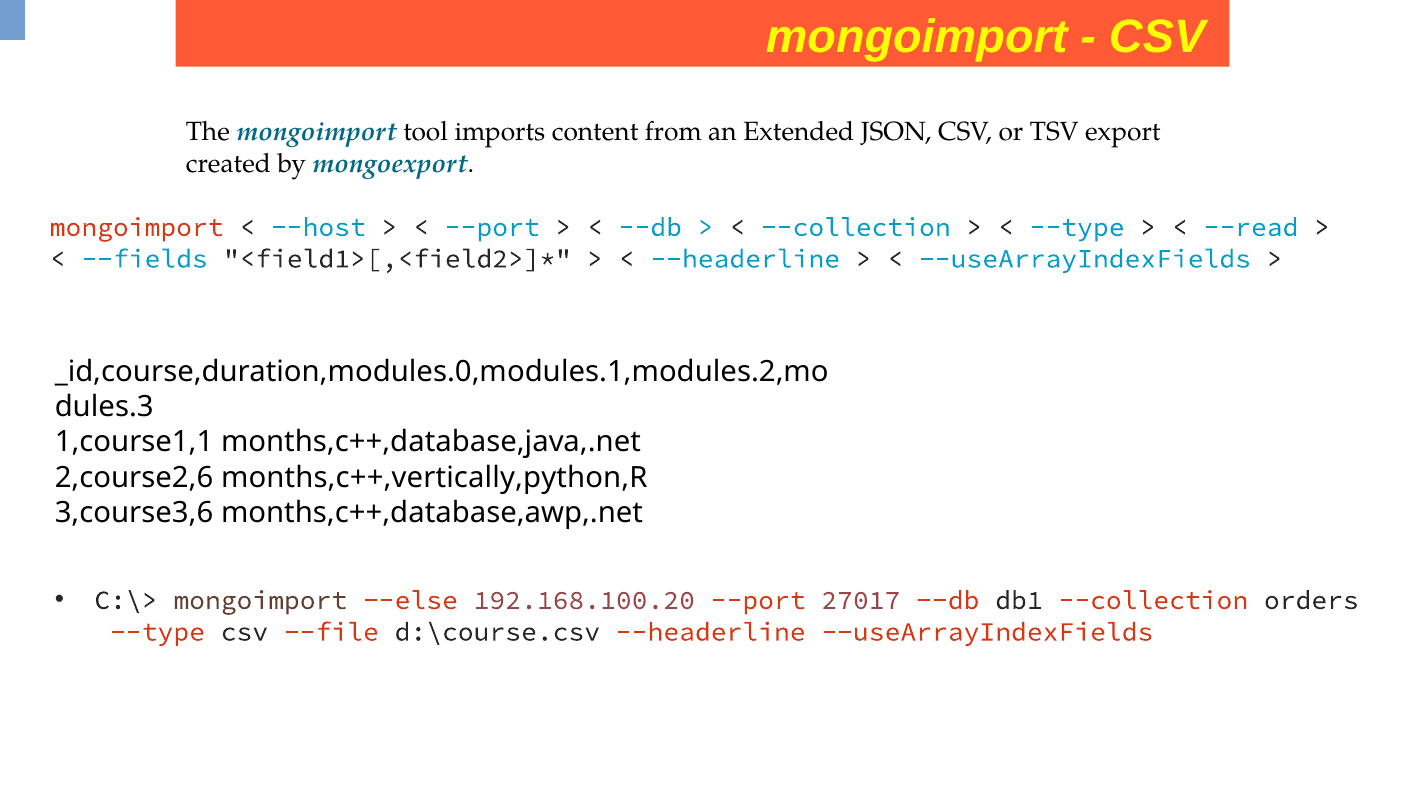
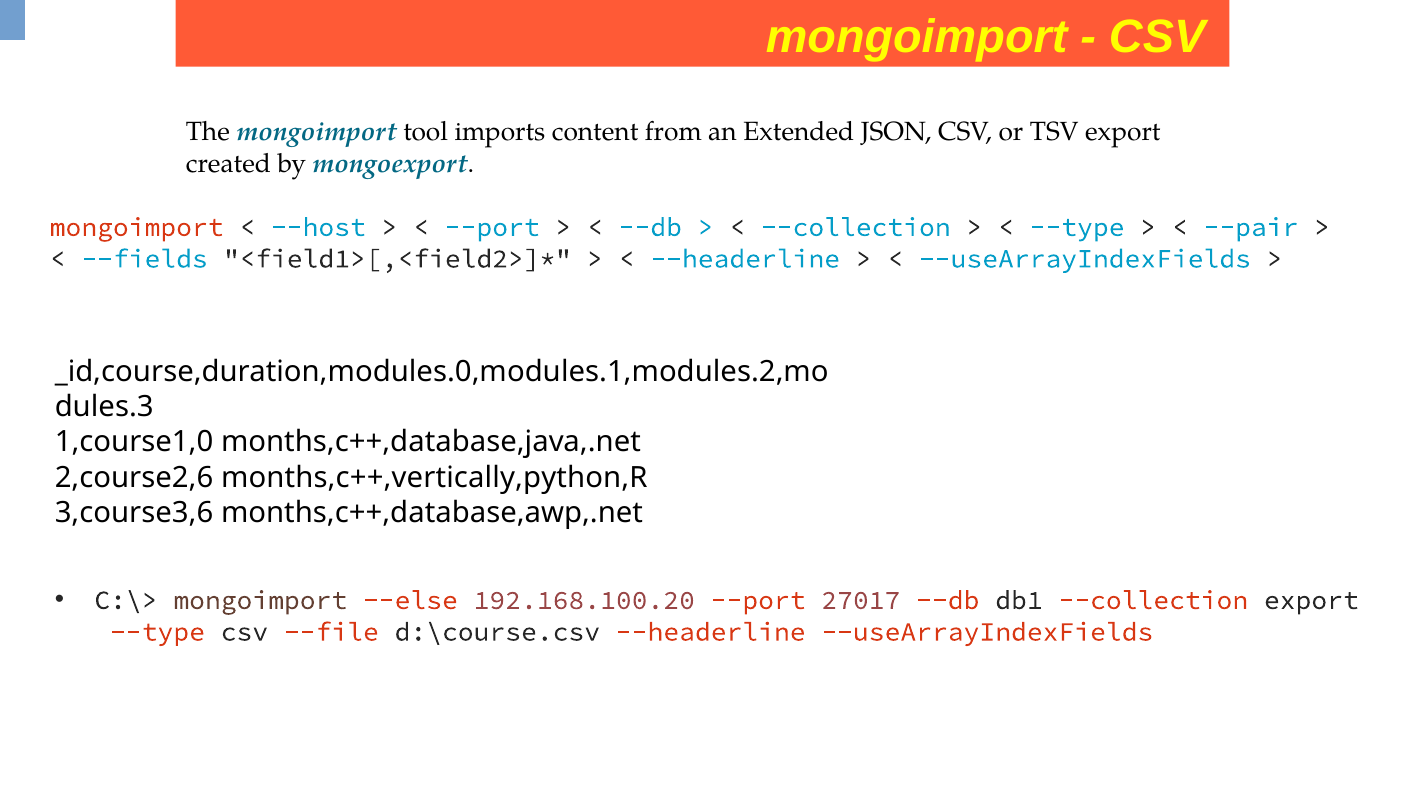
--read: --read -> --pair
1,course1,1: 1,course1,1 -> 1,course1,0
--collection orders: orders -> export
